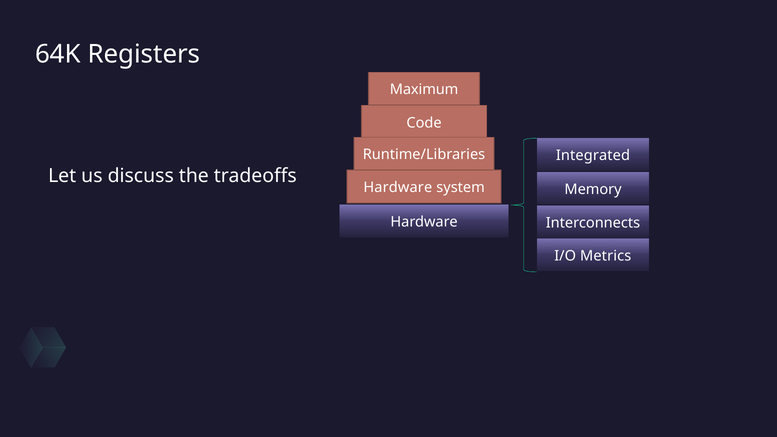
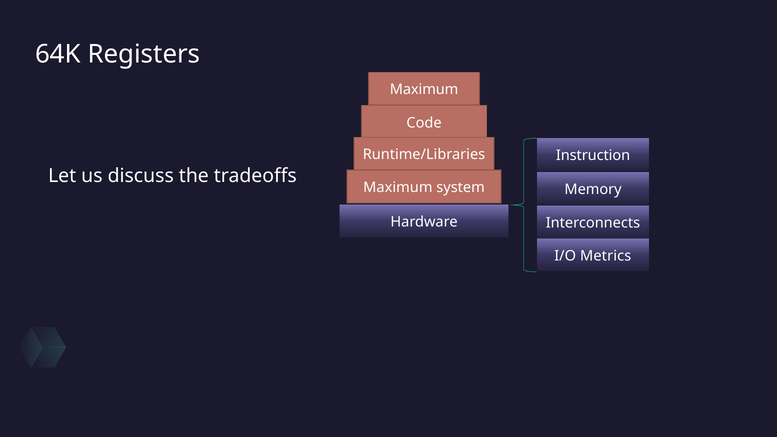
Integrated: Integrated -> Instruction
Hardware at (398, 188): Hardware -> Maximum
